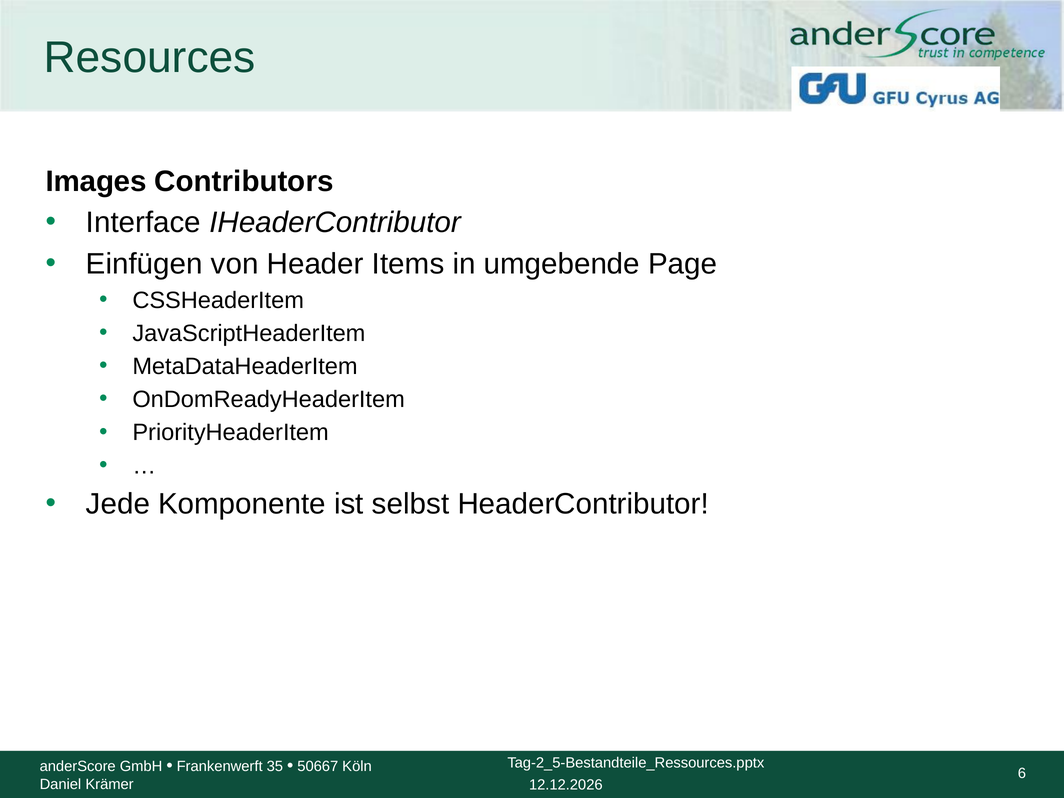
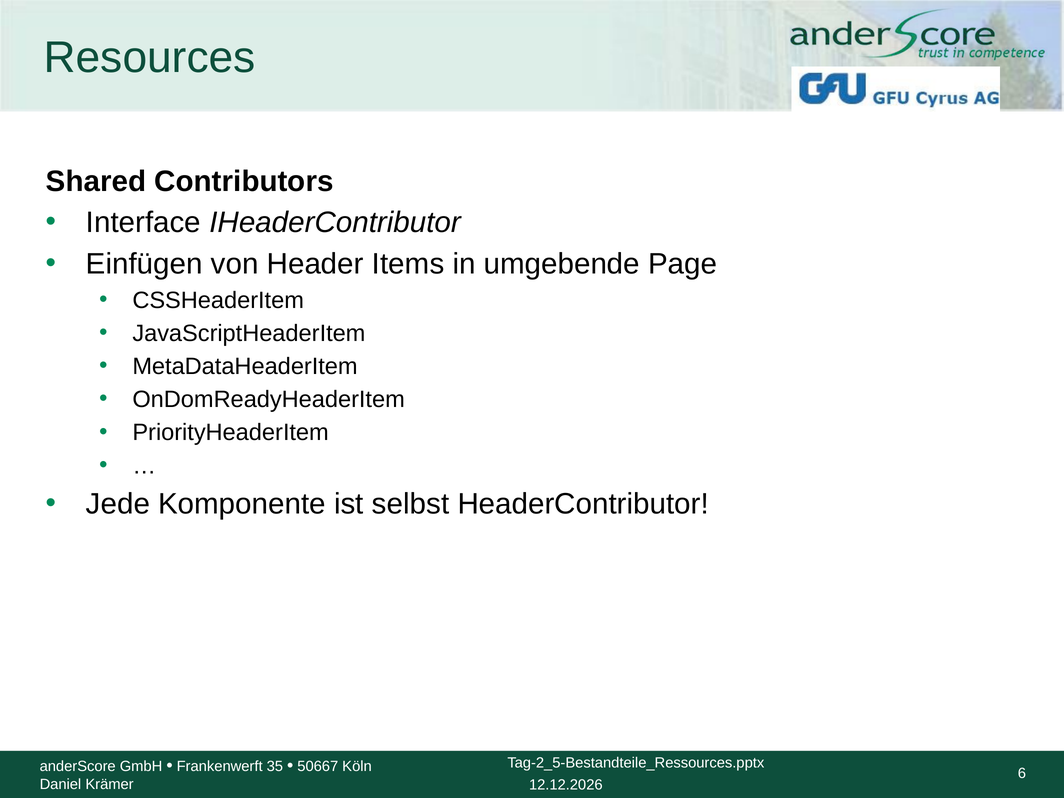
Images: Images -> Shared
